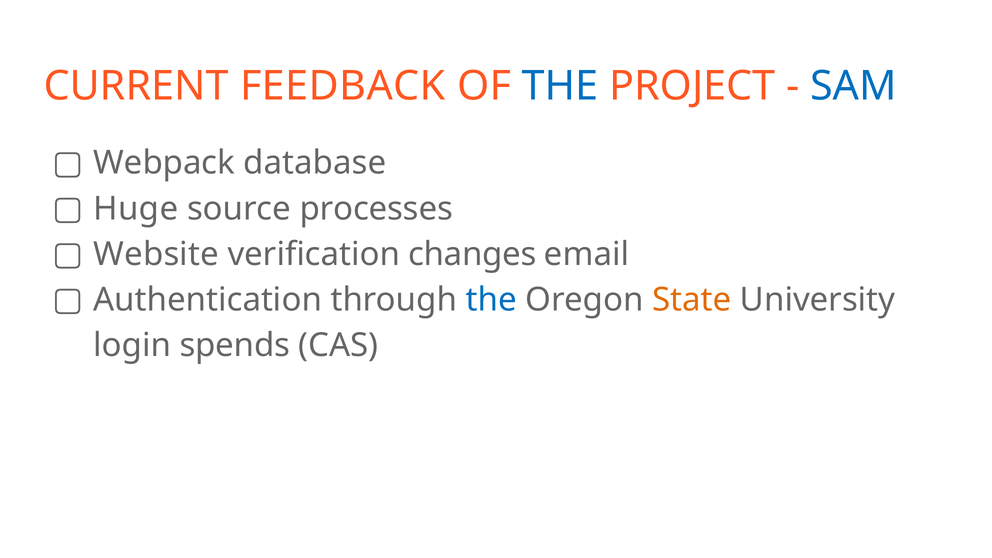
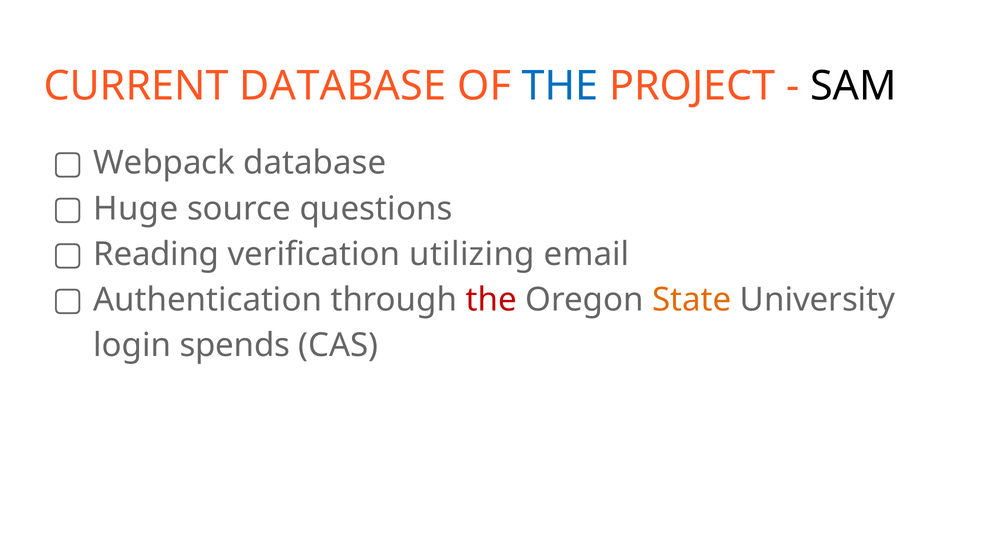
CURRENT FEEDBACK: FEEDBACK -> DATABASE
SAM colour: blue -> black
processes: processes -> questions
Website: Website -> Reading
changes: changes -> utilizing
the at (491, 300) colour: blue -> red
